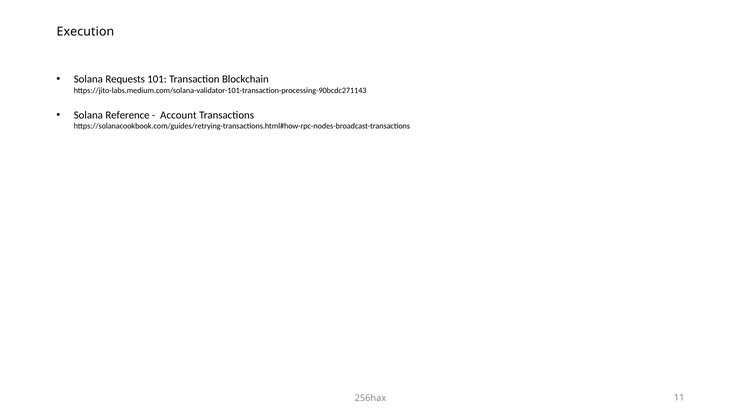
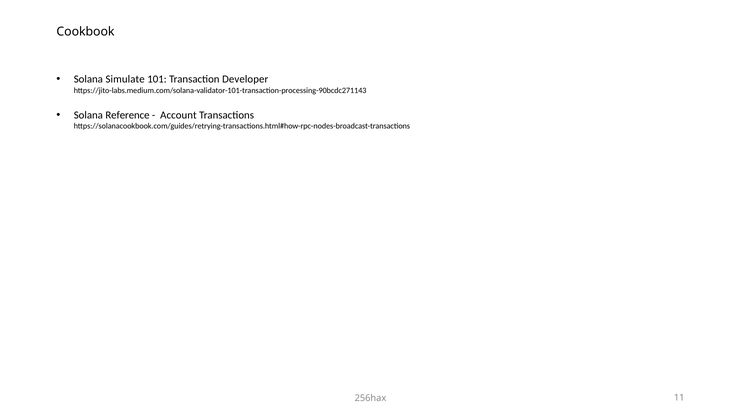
Execution: Execution -> Cookbook
Requests: Requests -> Simulate
Blockchain: Blockchain -> Developer
